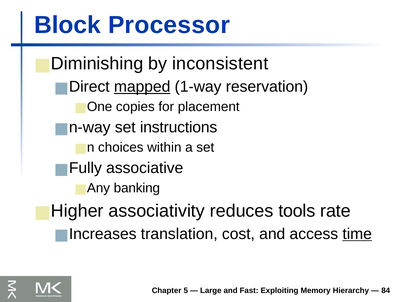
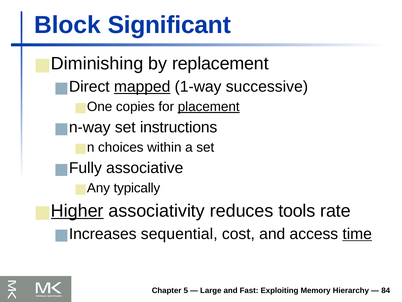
Processor: Processor -> Significant
inconsistent: inconsistent -> replacement
reservation: reservation -> successive
placement underline: none -> present
banking: banking -> typically
Higher underline: none -> present
translation: translation -> sequential
